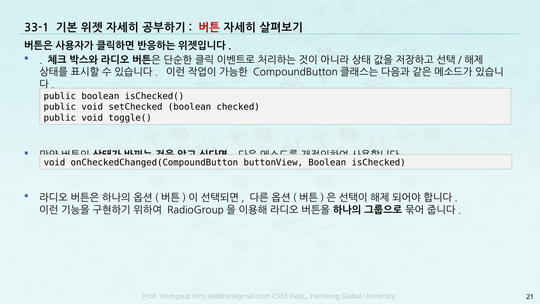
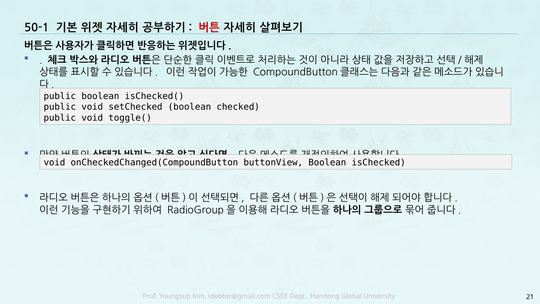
33-1: 33-1 -> 50-1
